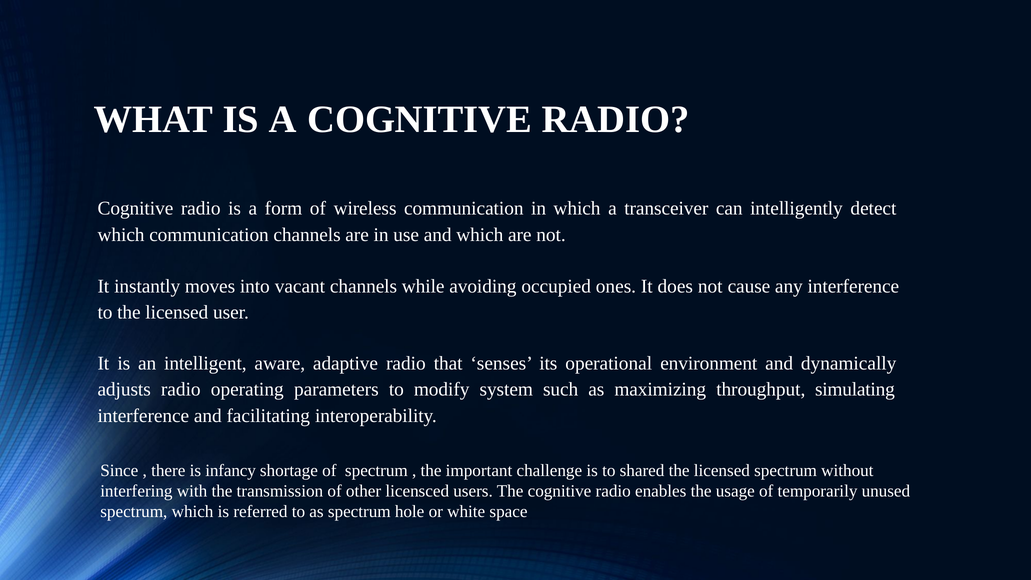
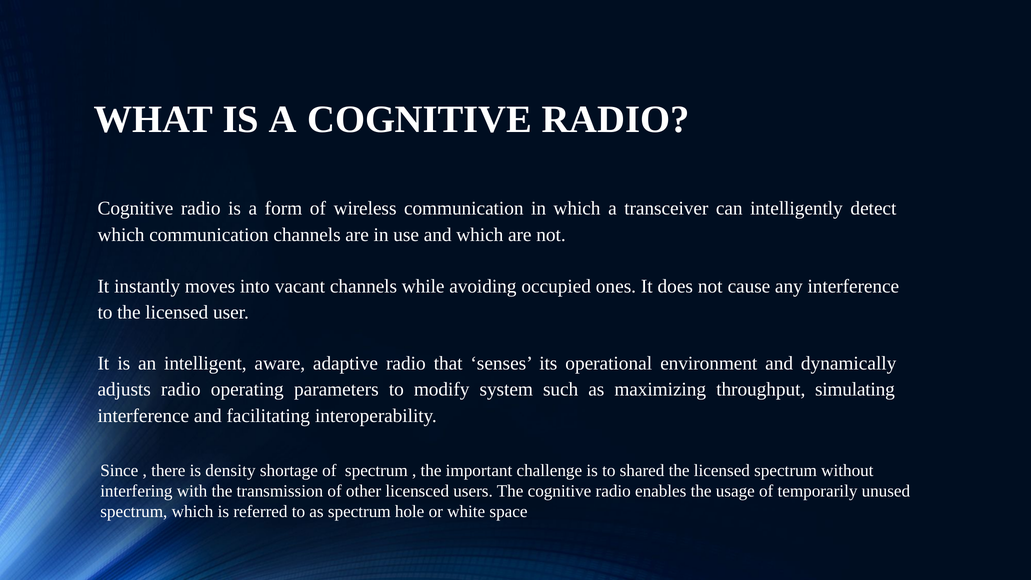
infancy: infancy -> density
